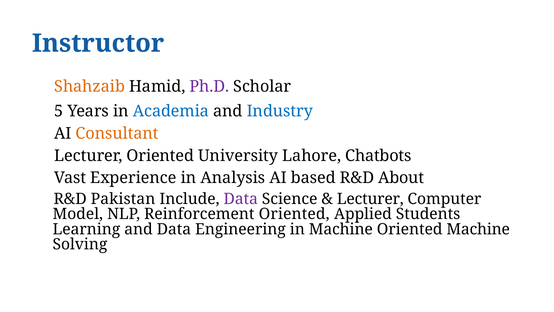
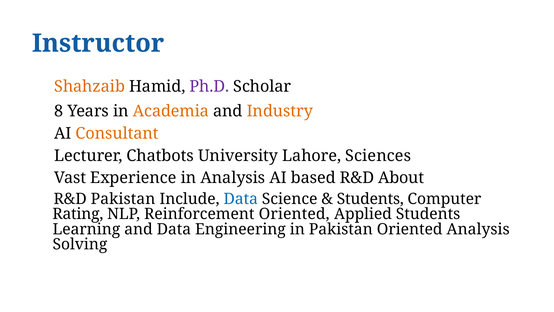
5: 5 -> 8
Academia colour: blue -> orange
Industry colour: blue -> orange
Lecturer Oriented: Oriented -> Chatbots
Chatbots: Chatbots -> Sciences
Data at (241, 199) colour: purple -> blue
Lecturer at (370, 199): Lecturer -> Students
Model: Model -> Rating
in Machine: Machine -> Pakistan
Oriented Machine: Machine -> Analysis
